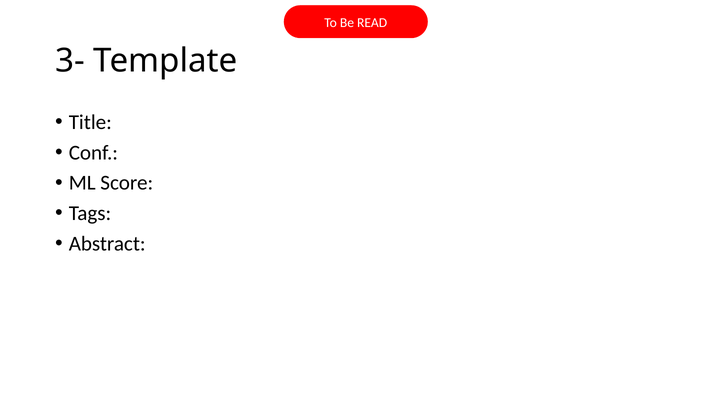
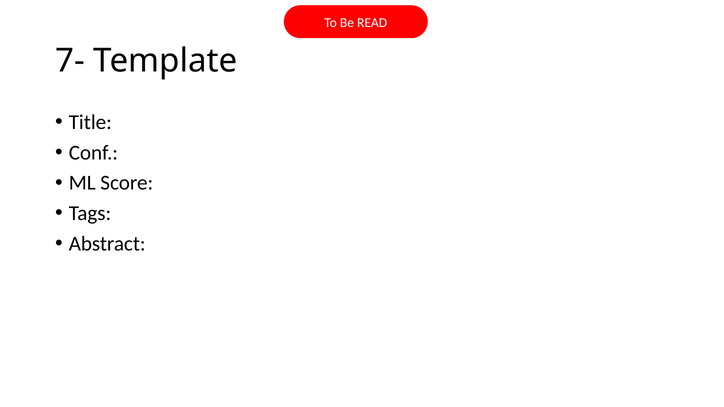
3-: 3- -> 7-
